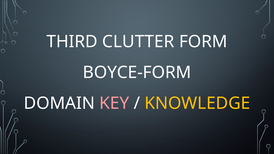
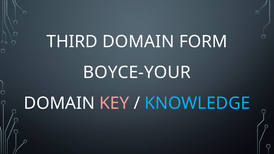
THIRD CLUTTER: CLUTTER -> DOMAIN
BOYCE-FORM: BOYCE-FORM -> BOYCE-YOUR
KNOWLEDGE colour: yellow -> light blue
